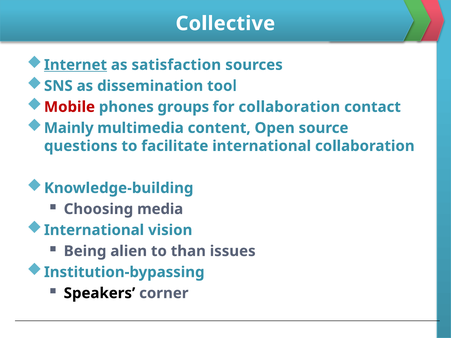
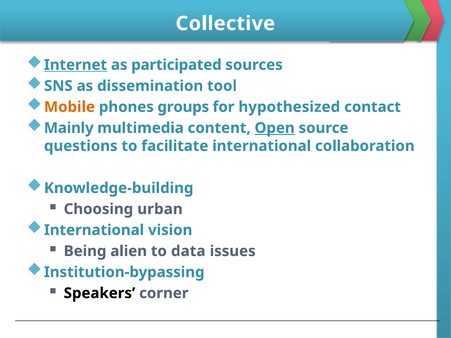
satisfaction: satisfaction -> participated
Mobile colour: red -> orange
for collaboration: collaboration -> hypothesized
Open underline: none -> present
media: media -> urban
than: than -> data
